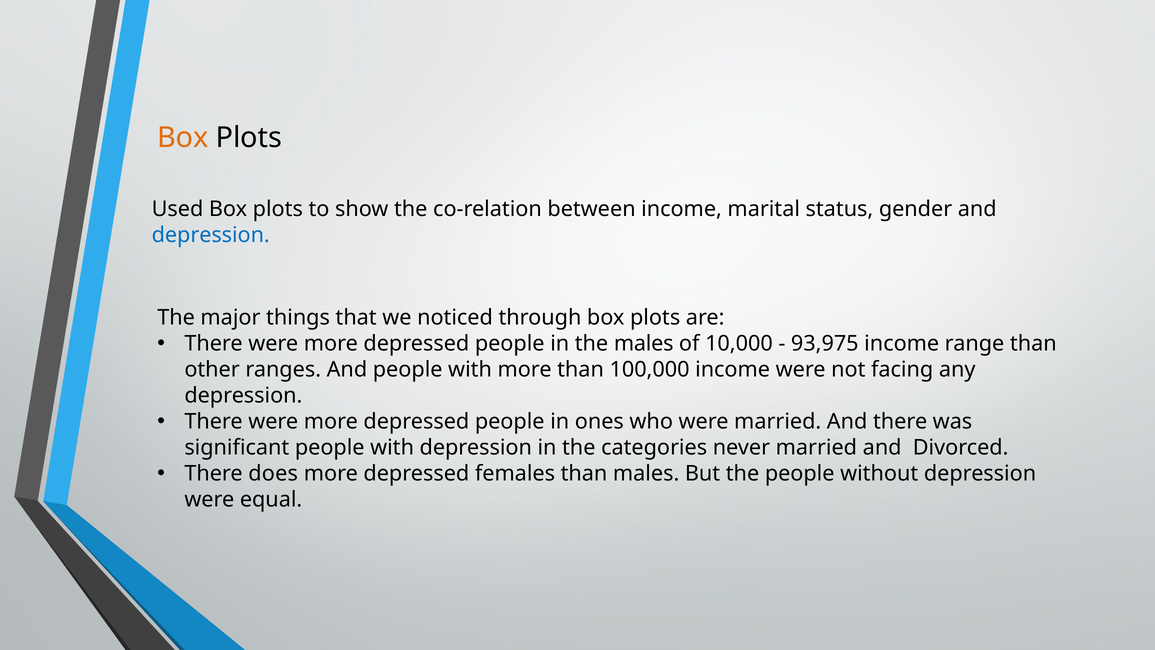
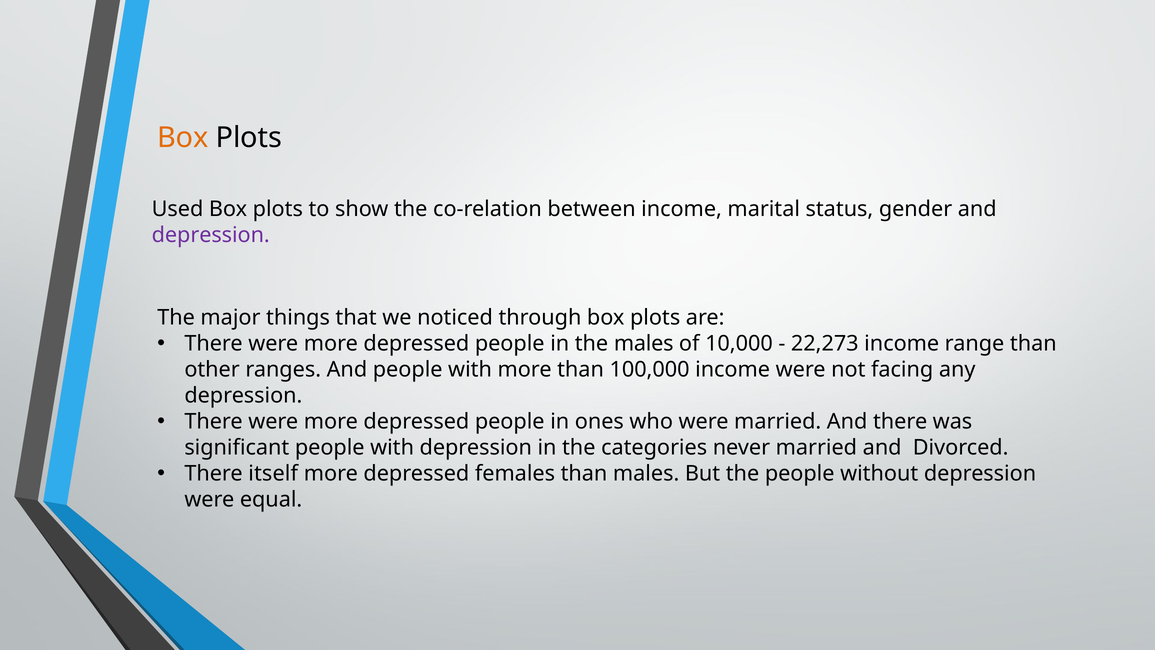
depression at (211, 235) colour: blue -> purple
93,975: 93,975 -> 22,273
does: does -> itself
